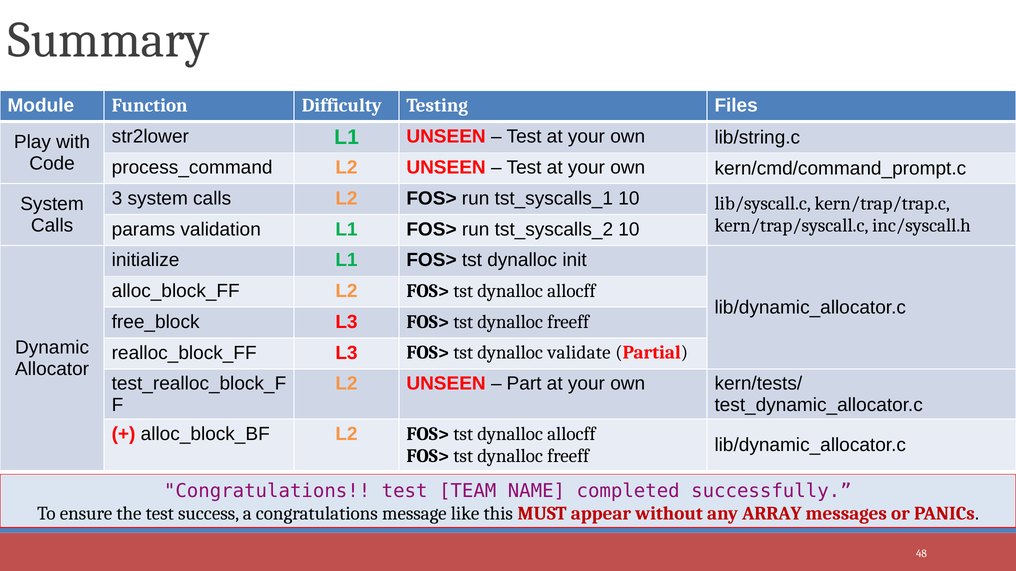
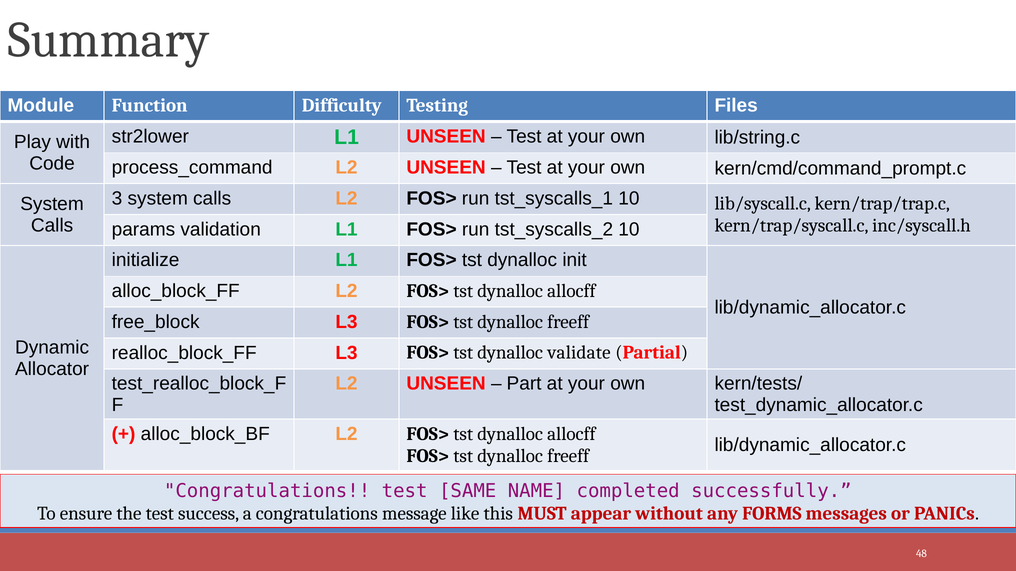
TEAM: TEAM -> SAME
ARRAY: ARRAY -> FORMS
